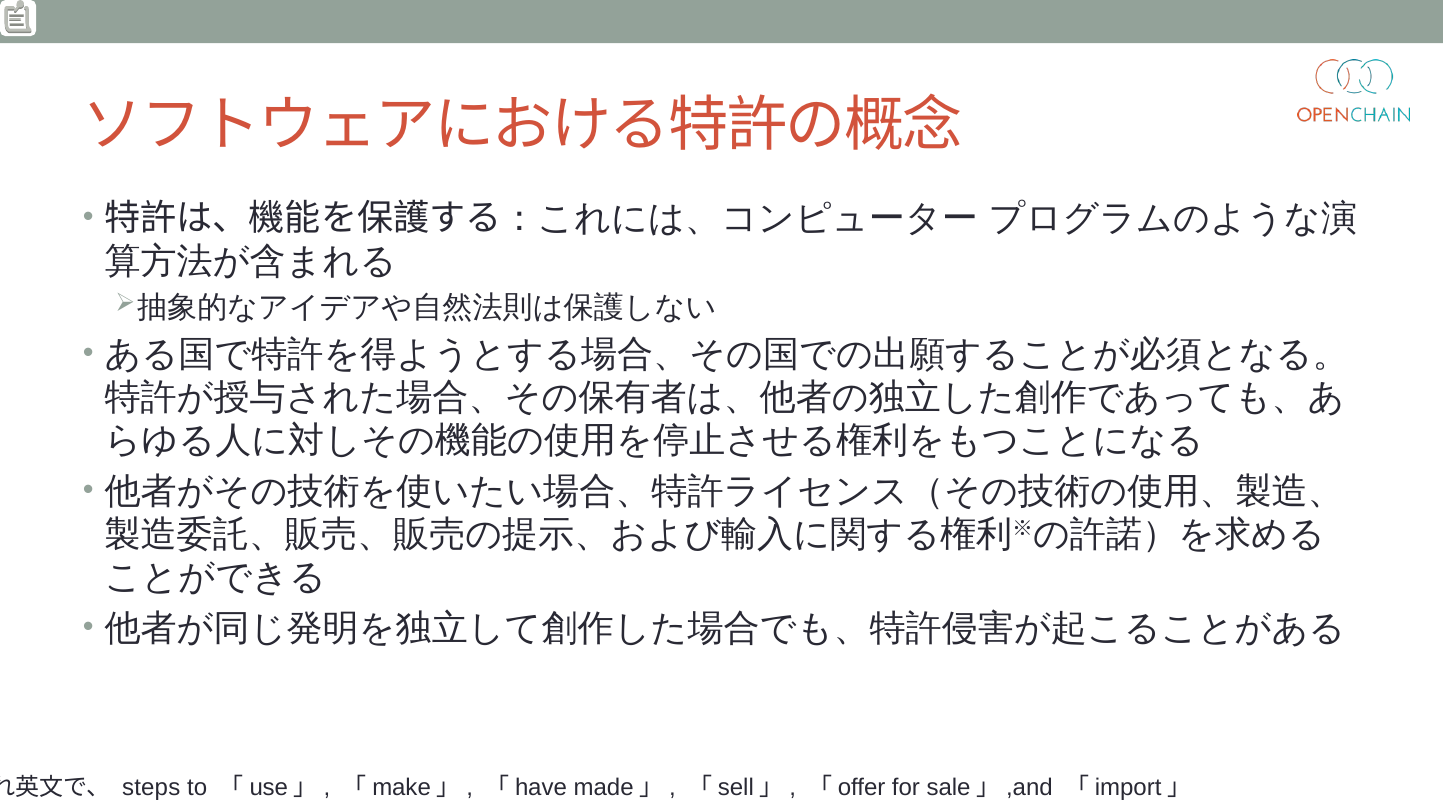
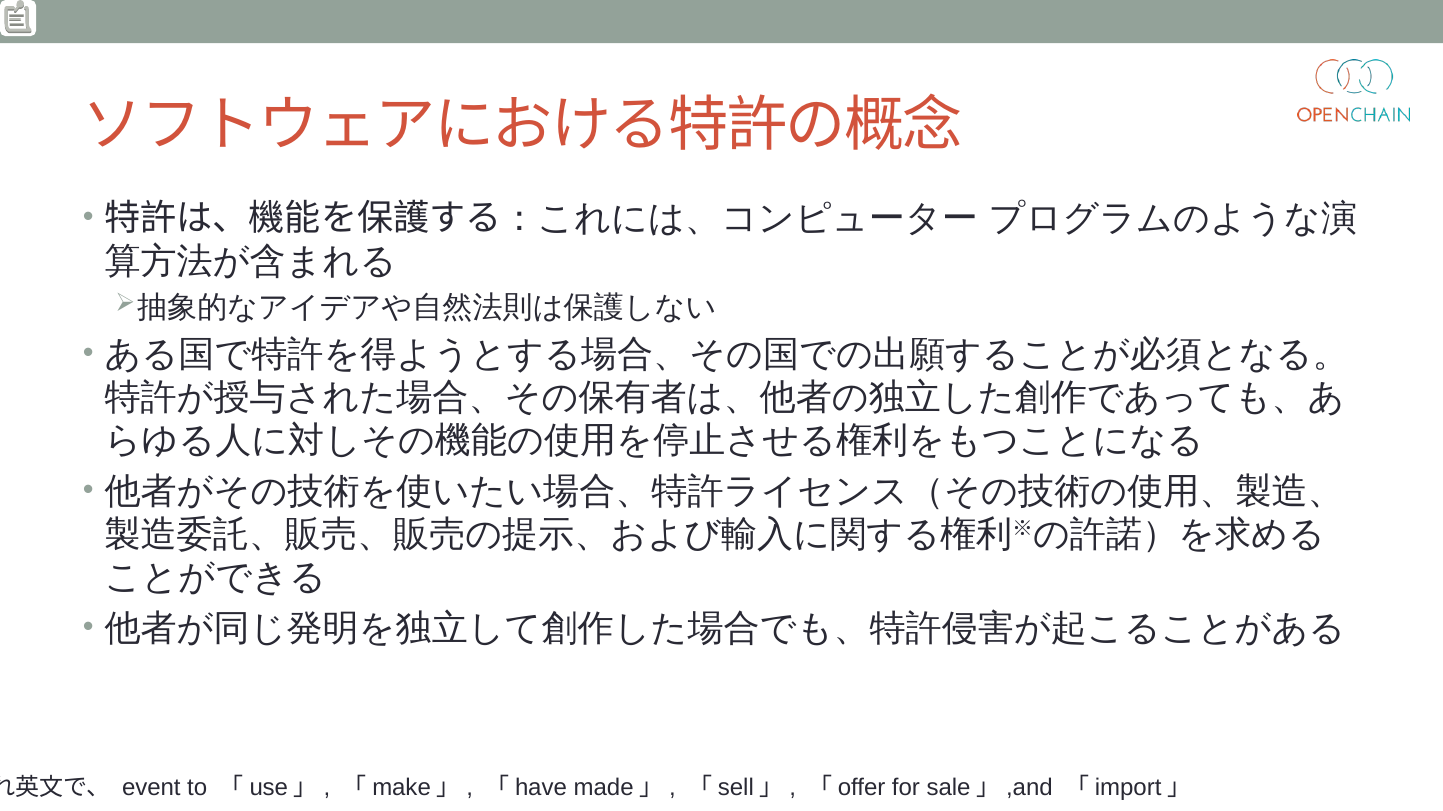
steps: steps -> event
